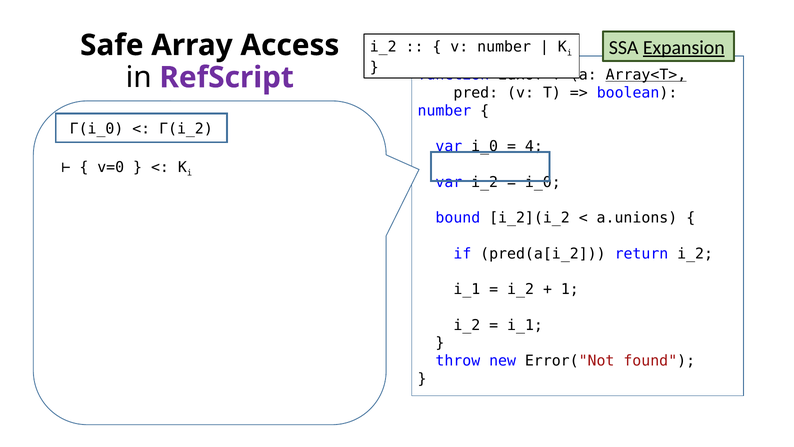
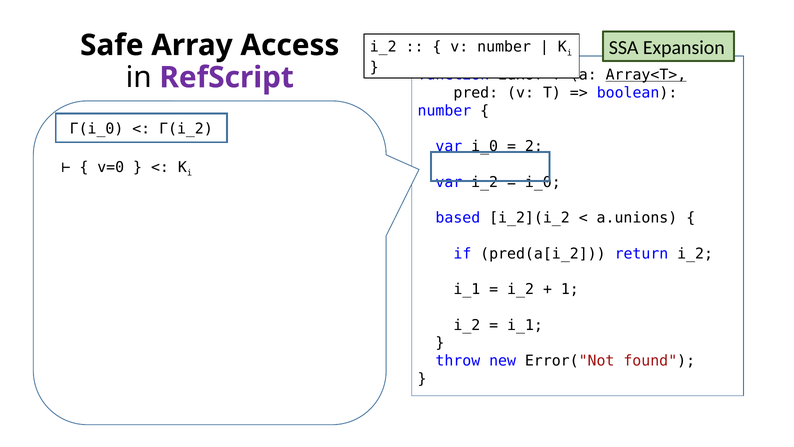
Expansion underline: present -> none
4: 4 -> 2
bound: bound -> based
